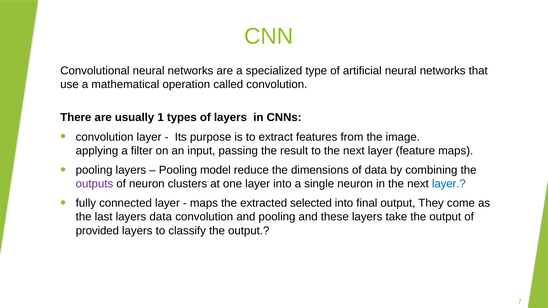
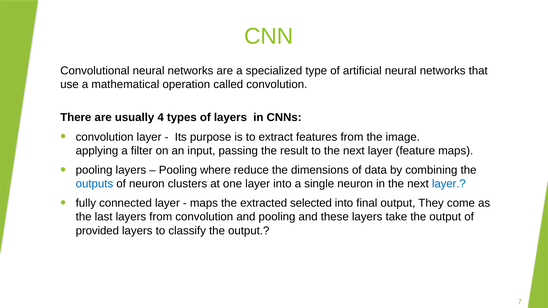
1: 1 -> 4
model: model -> where
outputs colour: purple -> blue
layers data: data -> from
